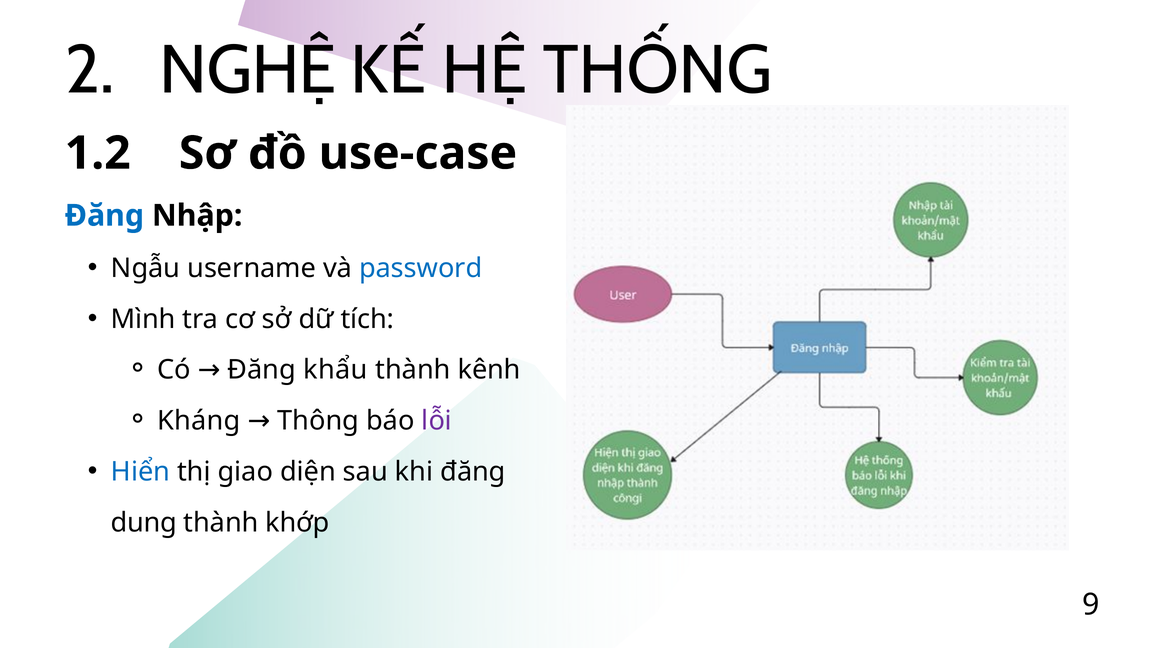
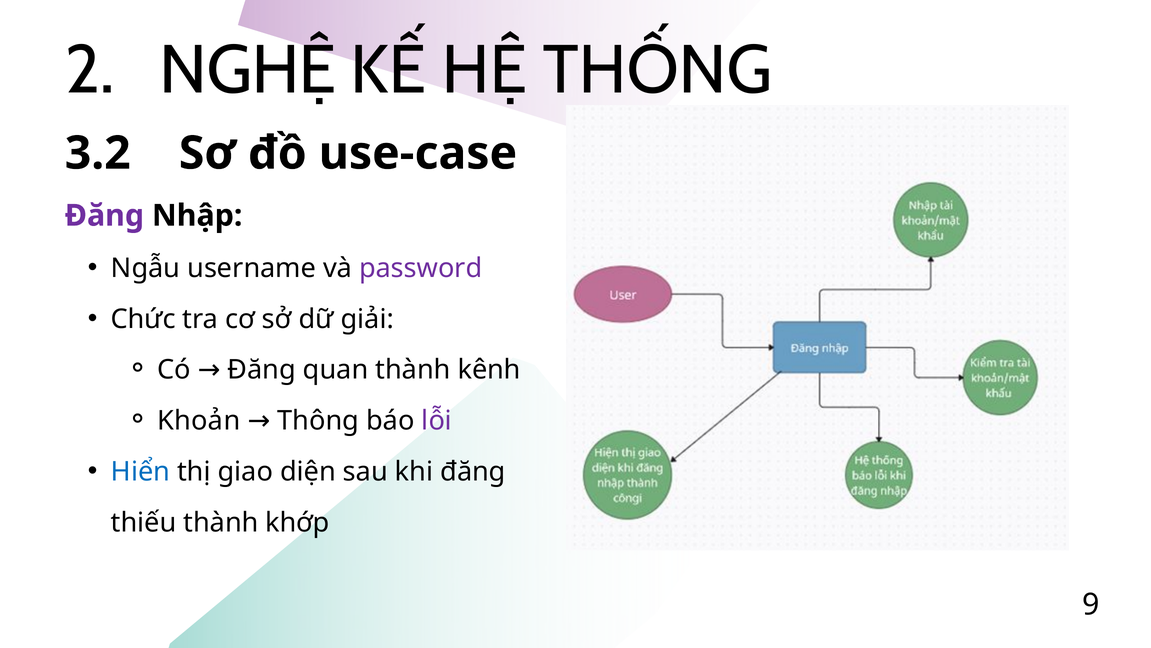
1.2: 1.2 -> 3.2
Đăng at (104, 215) colour: blue -> purple
password colour: blue -> purple
Mình: Mình -> Chức
tích: tích -> giải
khẩu: khẩu -> quan
Kháng: Kháng -> Khoản
dung: dung -> thiếu
